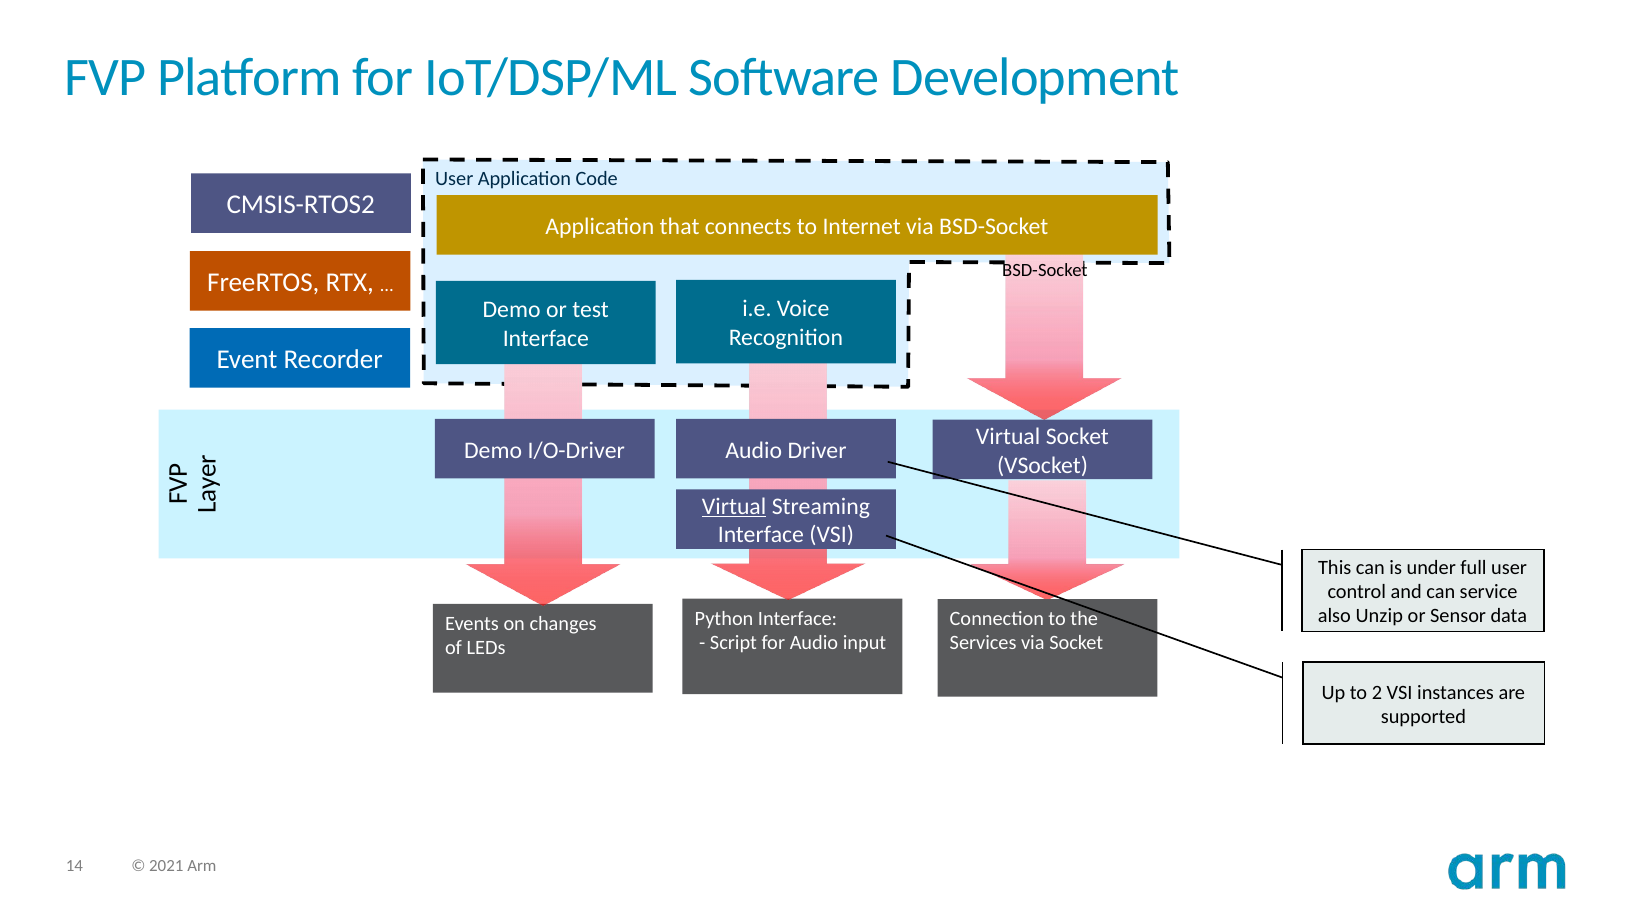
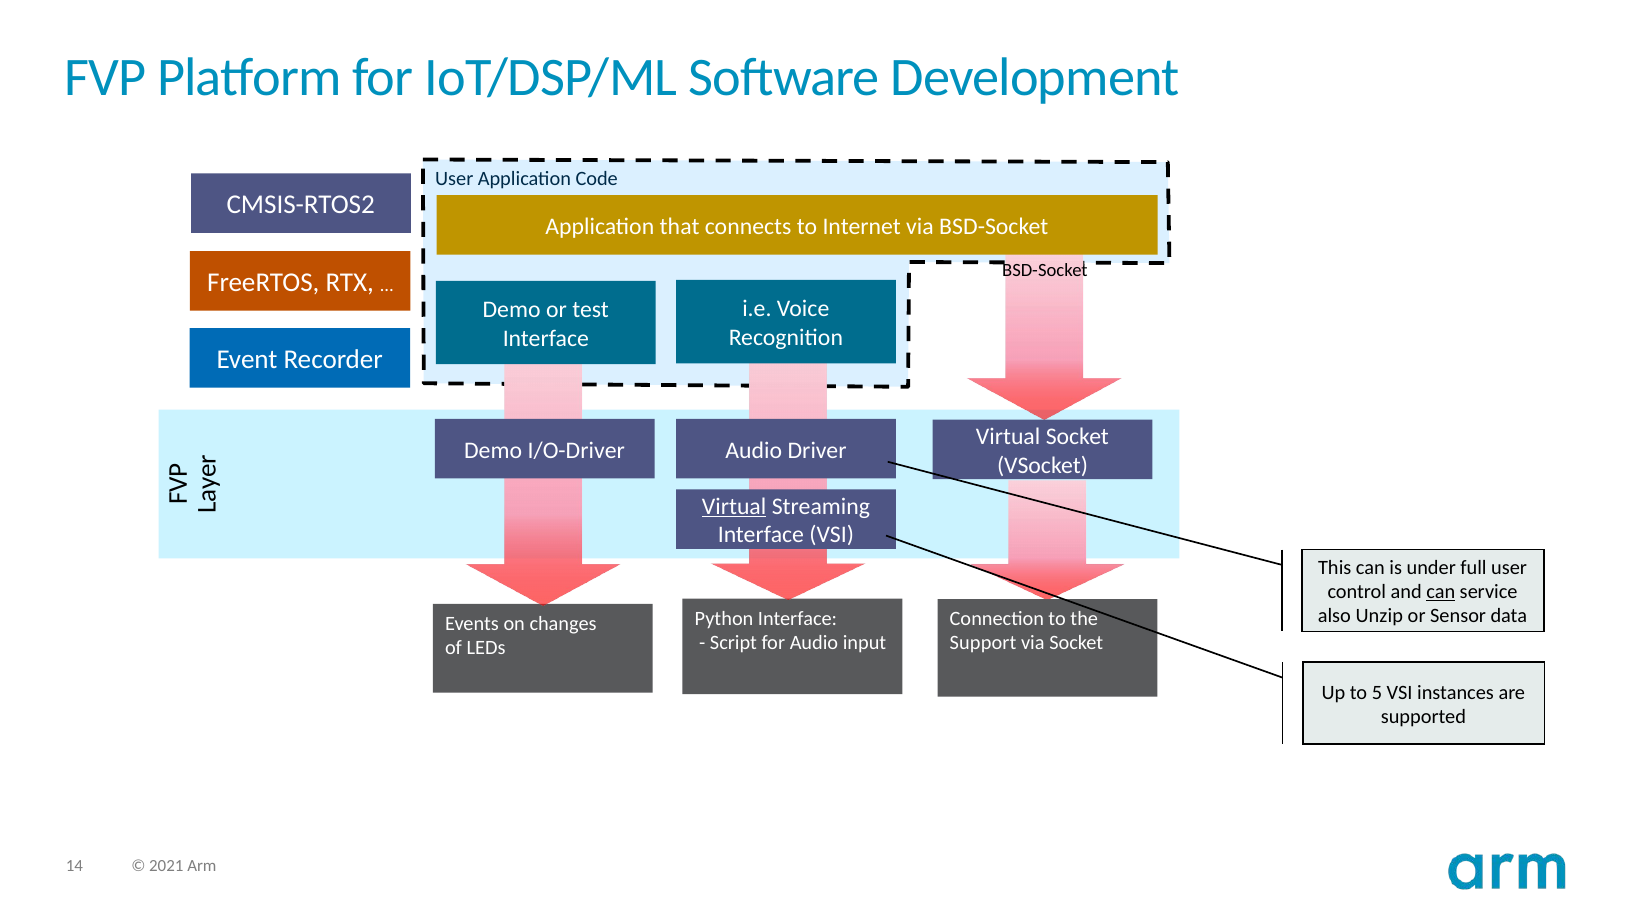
can at (1441, 592) underline: none -> present
Services: Services -> Support
2: 2 -> 5
